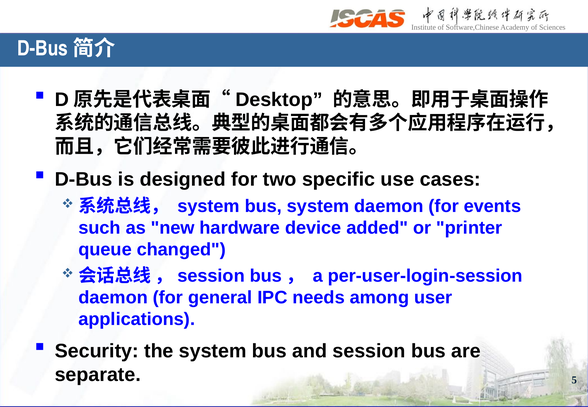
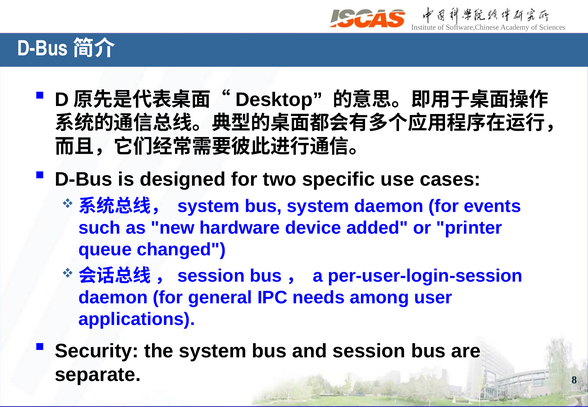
5: 5 -> 8
